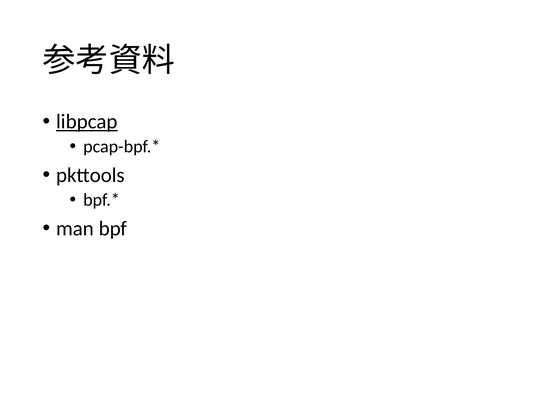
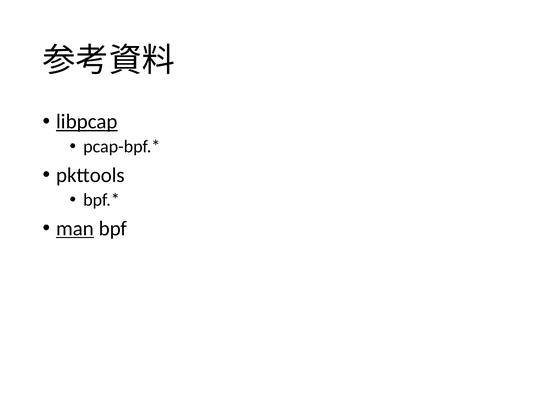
man underline: none -> present
